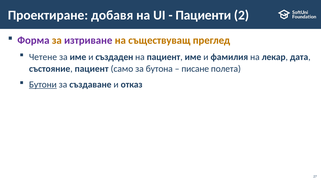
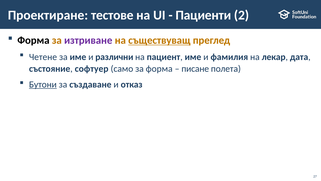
добавя: добавя -> тестове
Форма at (33, 40) colour: purple -> black
съществуващ underline: none -> present
създаден: създаден -> различни
състояние пациент: пациент -> софтуер
за бутона: бутона -> форма
